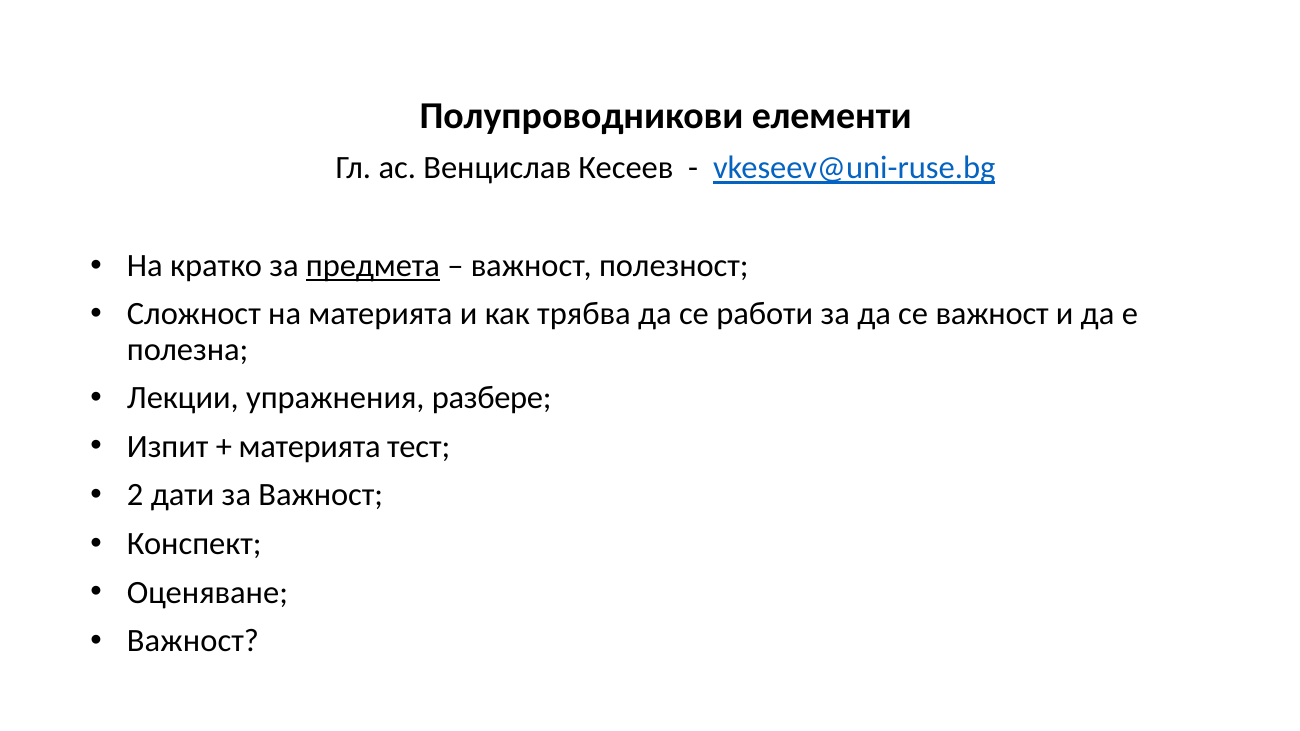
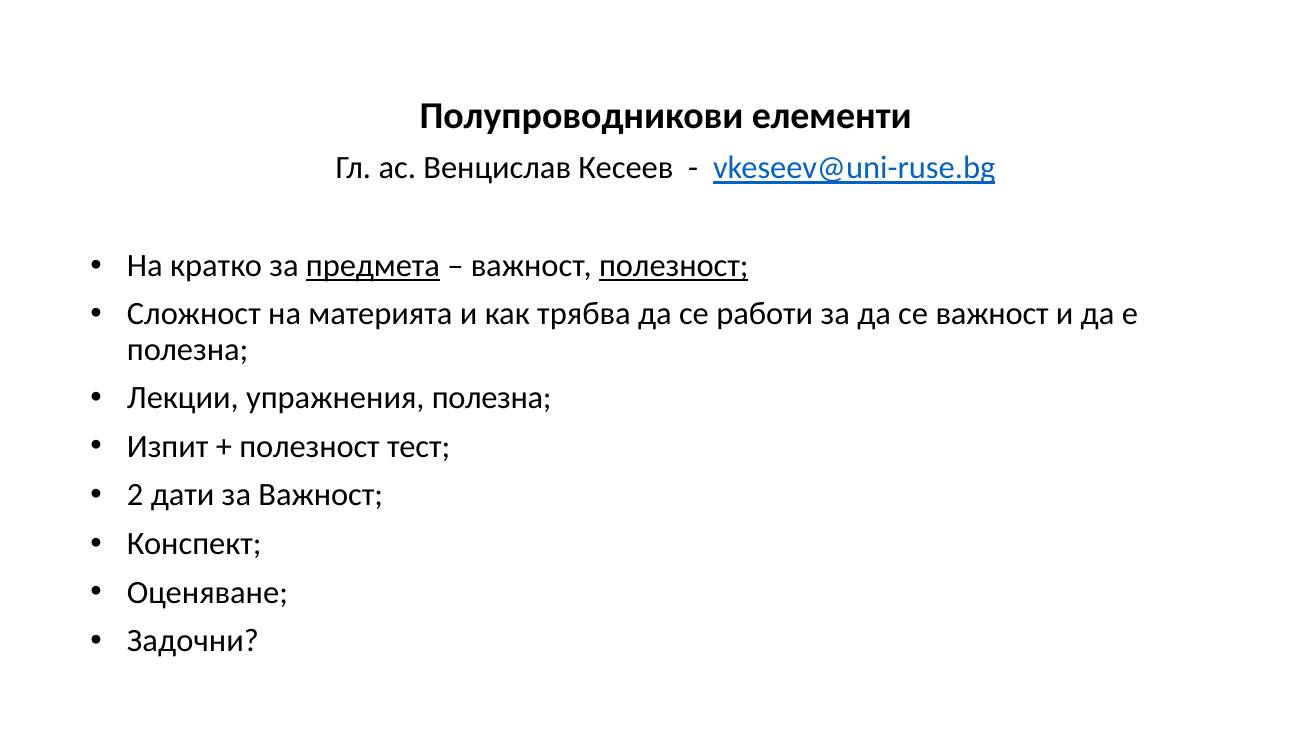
полезност at (674, 266) underline: none -> present
упражнения разбере: разбере -> полезна
материята at (310, 447): материята -> полезност
Важност at (193, 641): Важност -> Задочни
